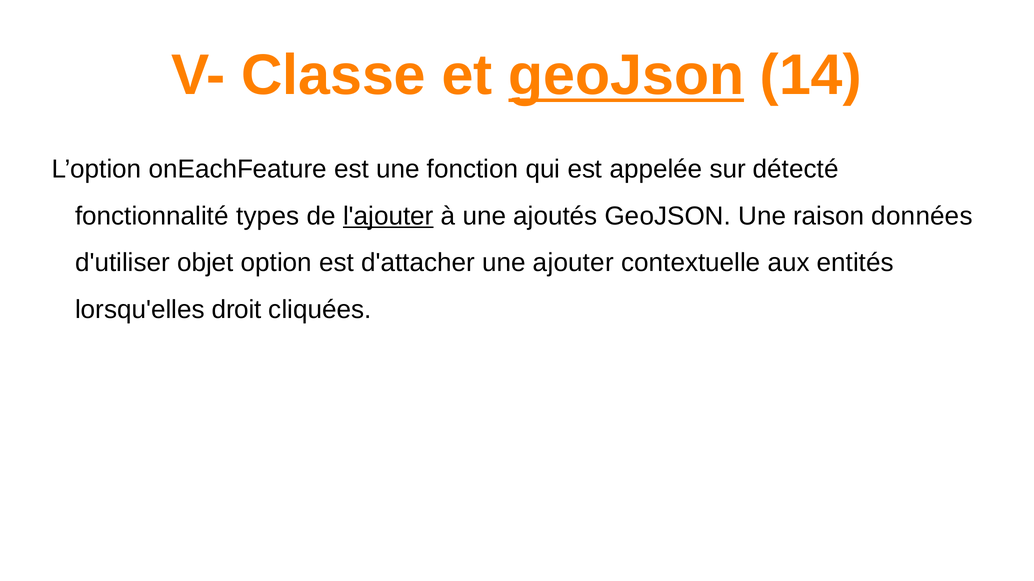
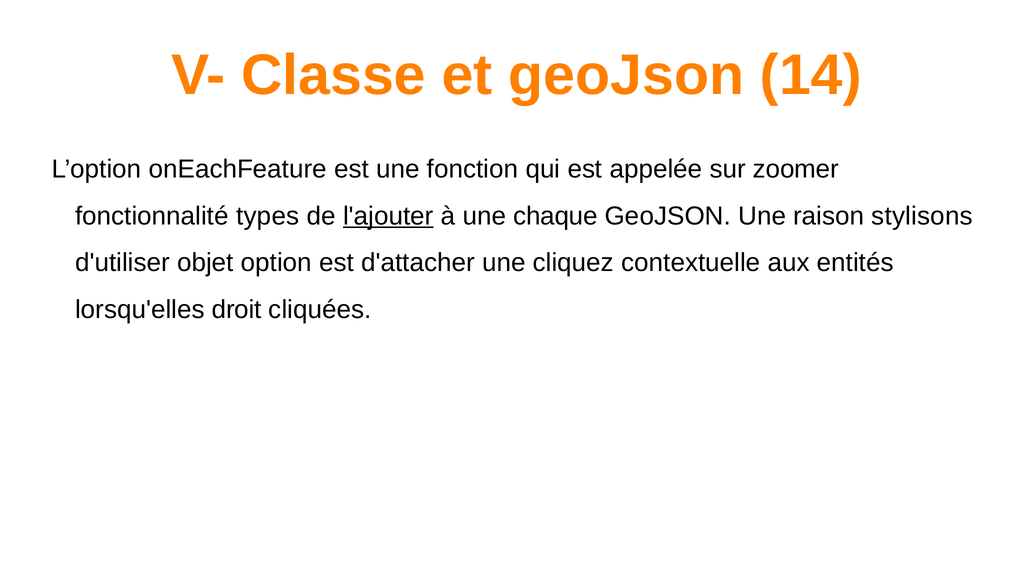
geoJson at (626, 76) underline: present -> none
détecté: détecté -> zoomer
ajoutés: ajoutés -> chaque
données: données -> stylisons
ajouter: ajouter -> cliquez
